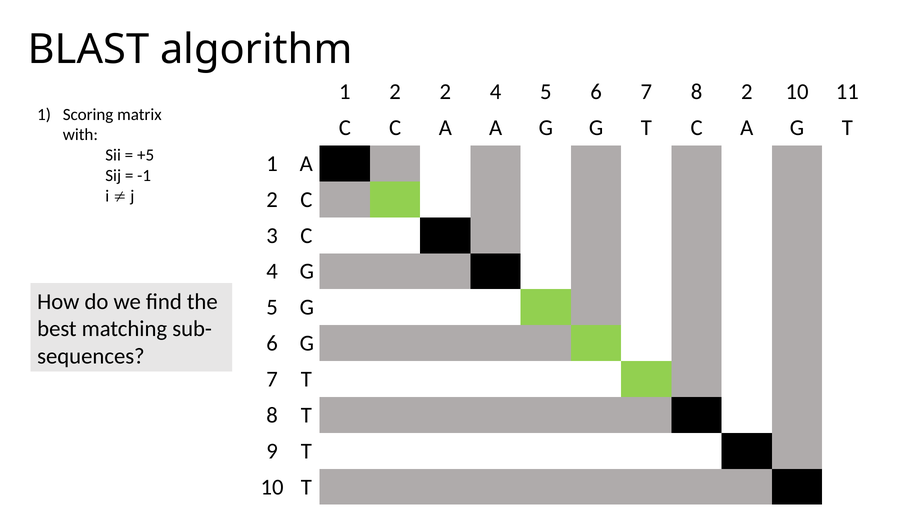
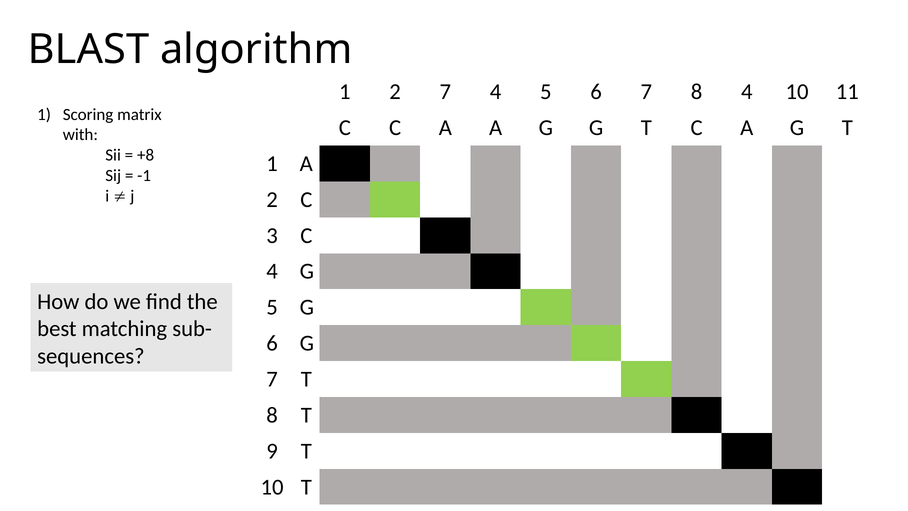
2 2: 2 -> 7
8 2: 2 -> 4
+5: +5 -> +8
